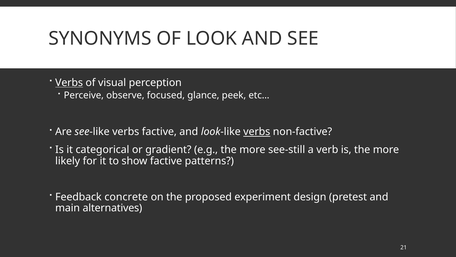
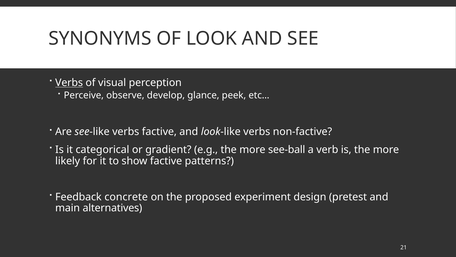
focused: focused -> develop
verbs at (257, 131) underline: present -> none
see-still: see-still -> see-ball
